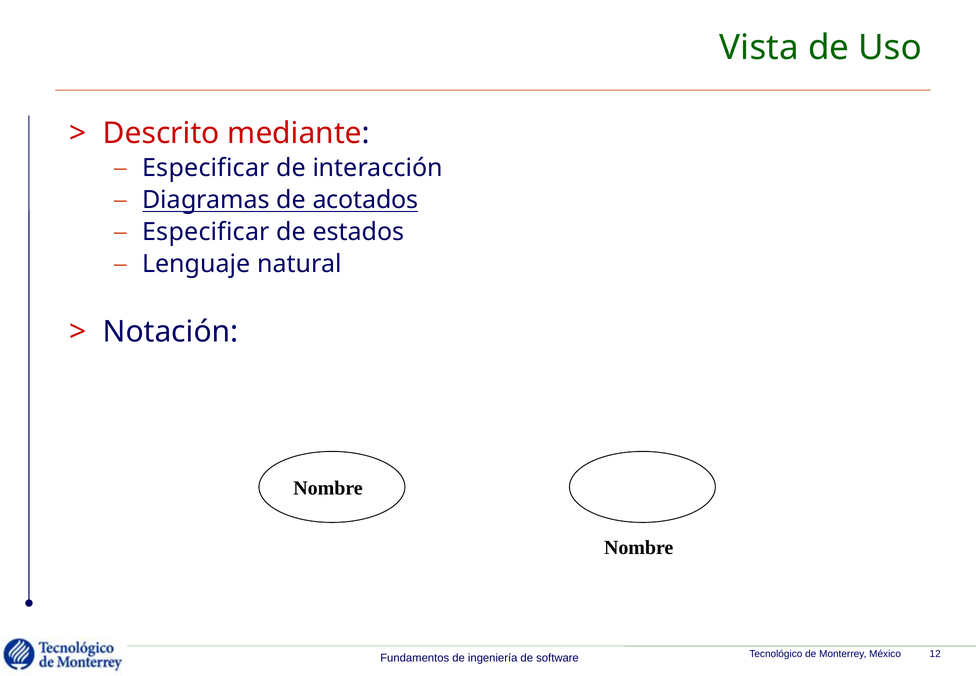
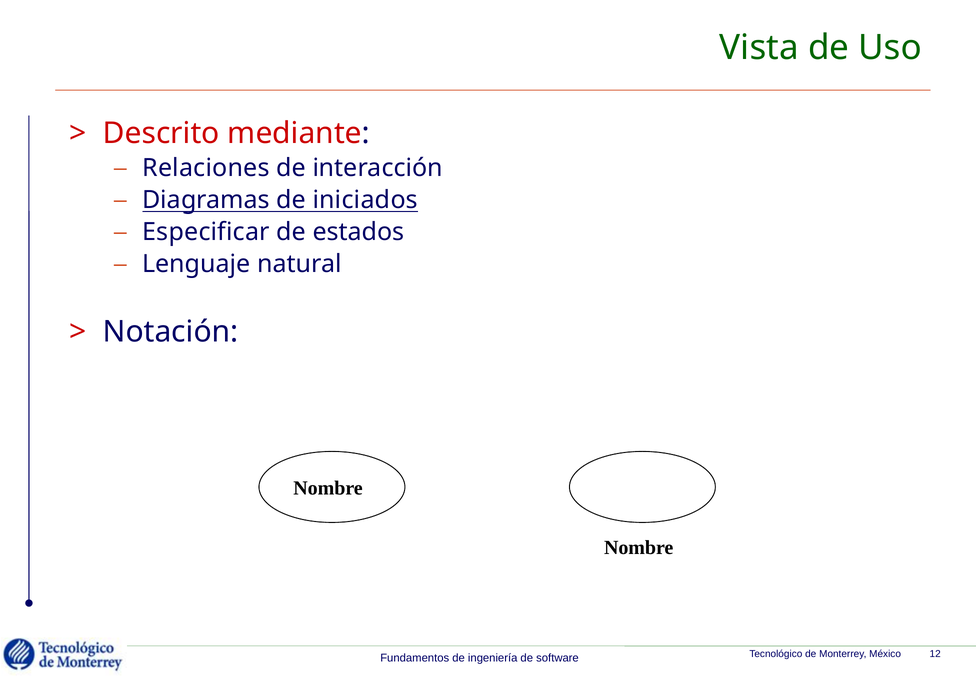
Especificar at (206, 168): Especificar -> Relaciones
acotados: acotados -> iniciados
